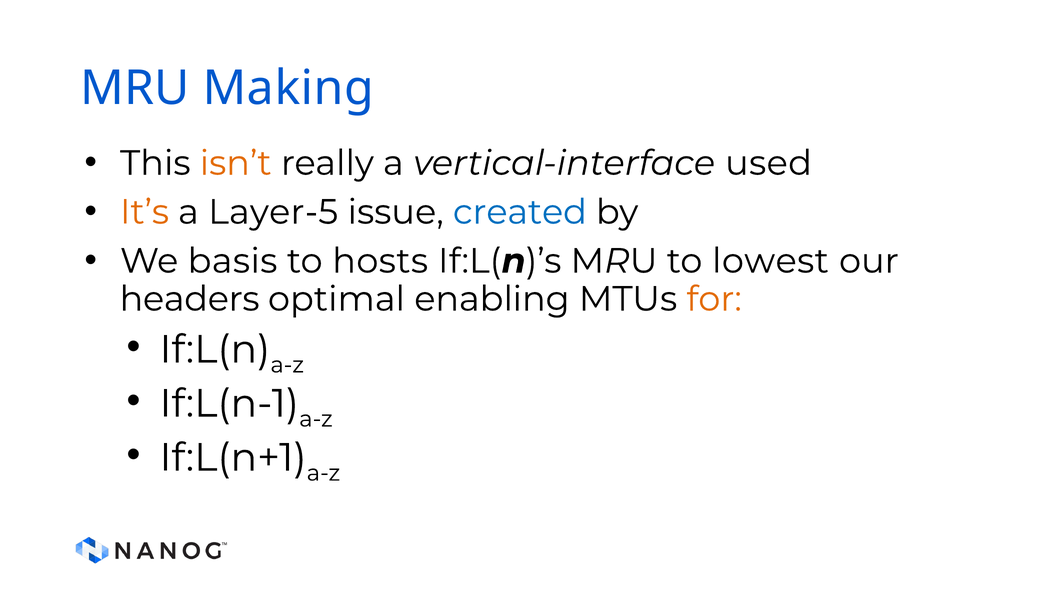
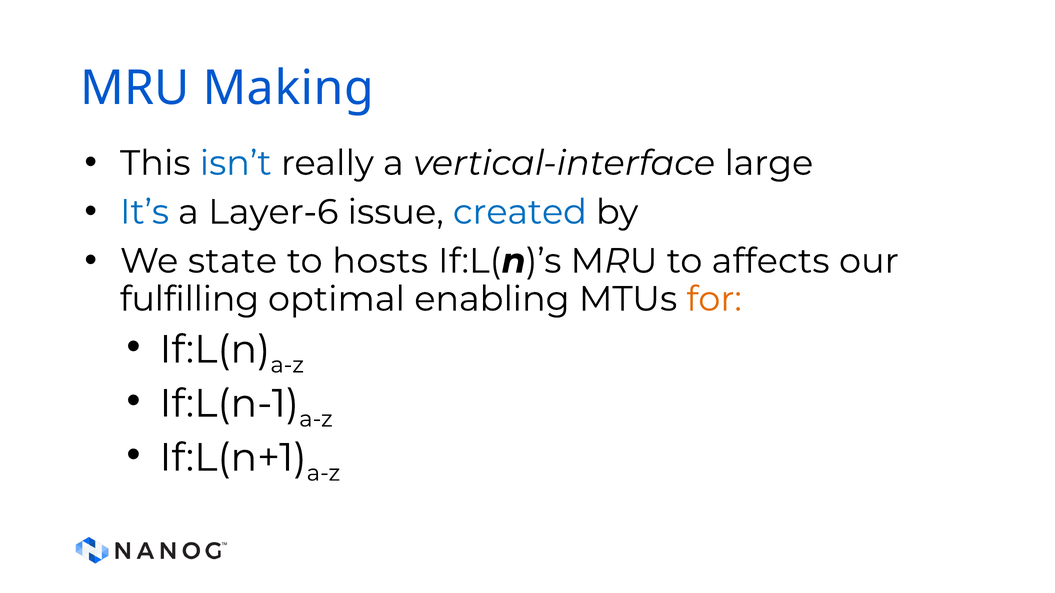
isn’t colour: orange -> blue
used: used -> large
It’s colour: orange -> blue
Layer-5: Layer-5 -> Layer-6
basis: basis -> state
lowest: lowest -> affects
headers: headers -> fulfilling
